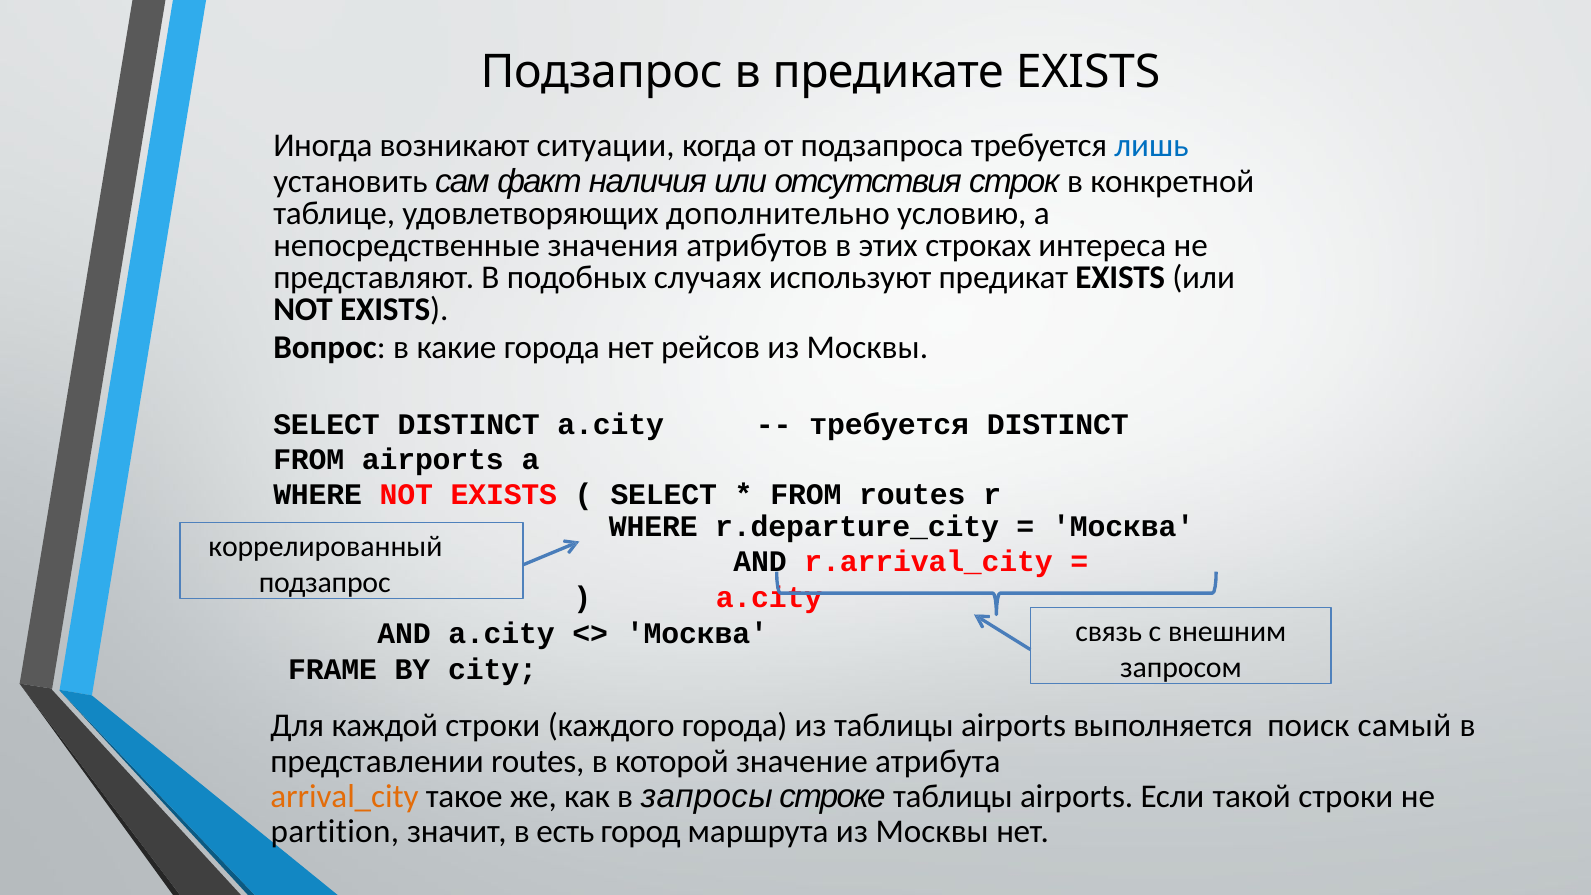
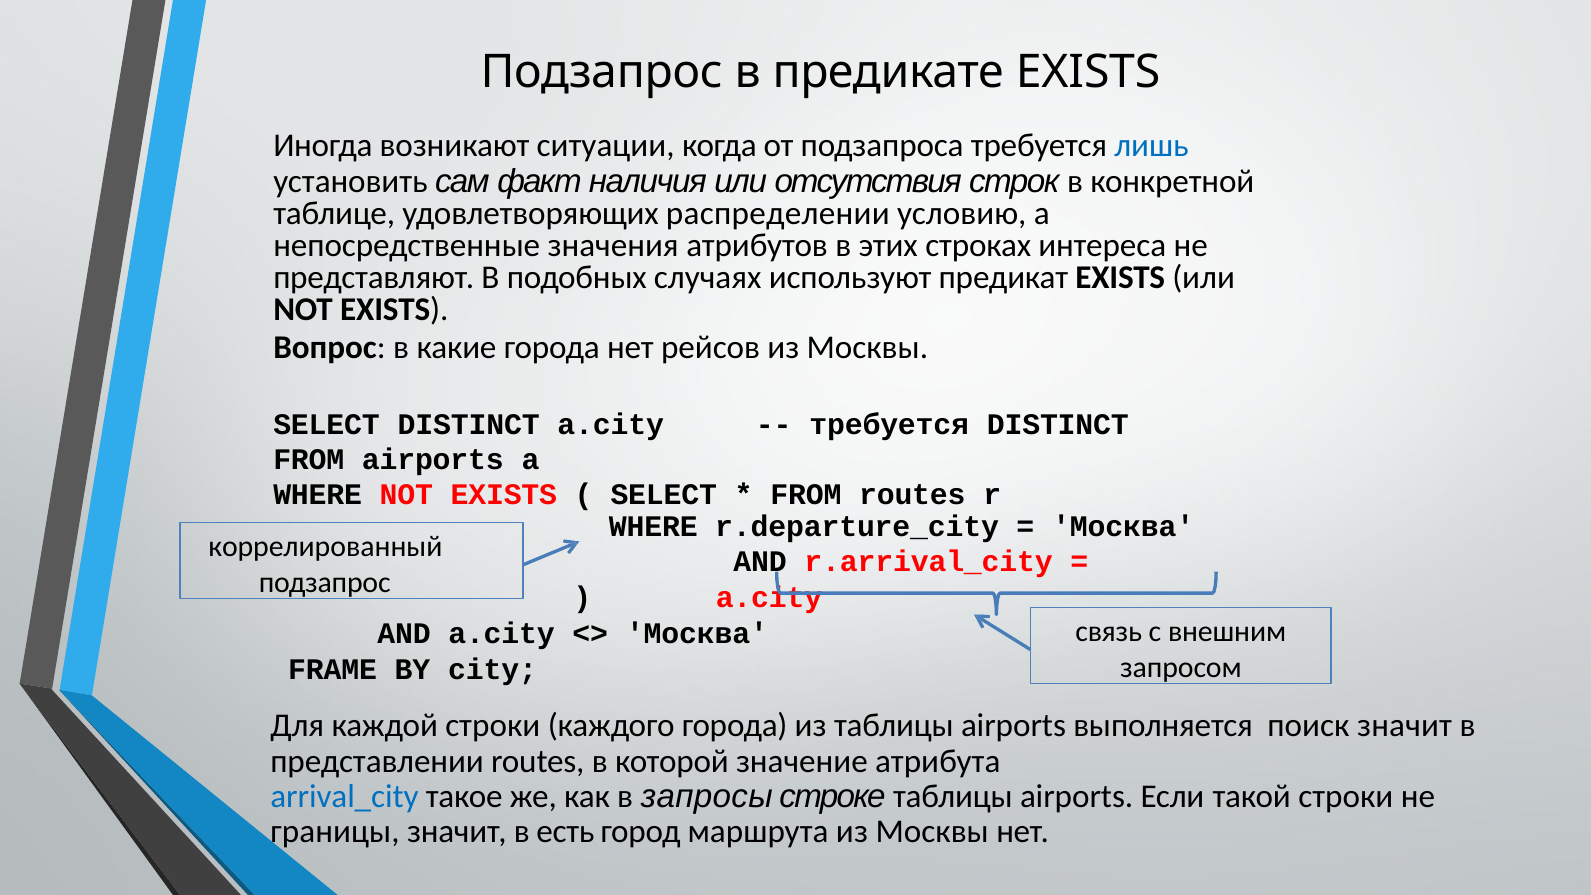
дополнительно: дополнительно -> распределении
поиск самый: самый -> значит
arrival_city colour: orange -> blue
partition: partition -> границы
